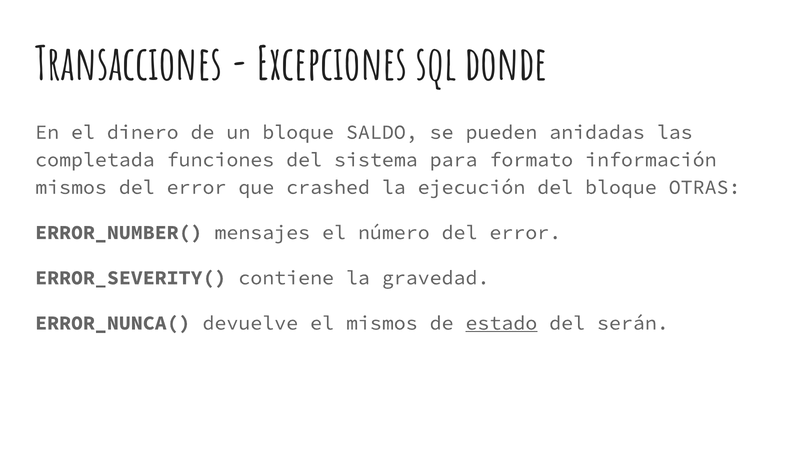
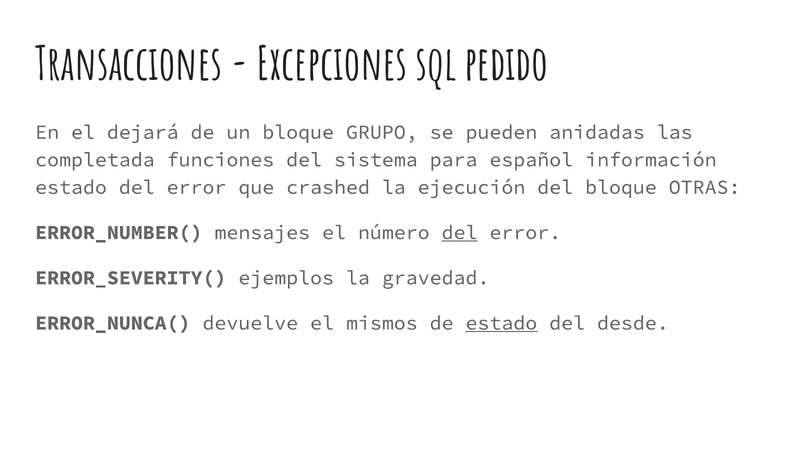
donde: donde -> pedido
dinero: dinero -> dejará
SALDO: SALDO -> GRUPO
formato: formato -> español
mismos at (71, 187): mismos -> estado
del at (460, 232) underline: none -> present
contiene: contiene -> ejemplos
serán: serán -> desde
